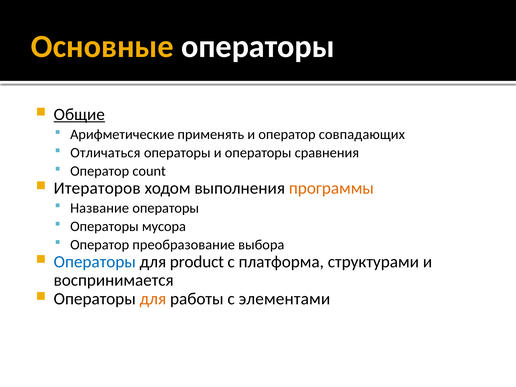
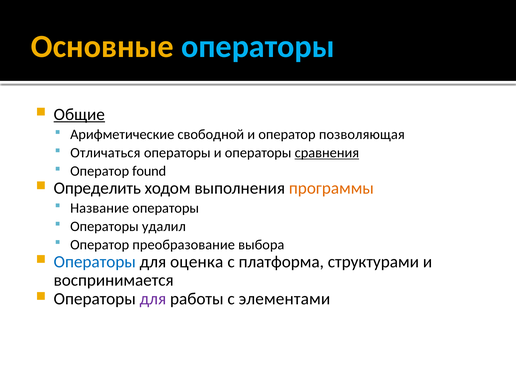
операторы at (258, 46) colour: white -> light blue
применять: применять -> свободной
совпадающих: совпадающих -> позволяющая
сравнения underline: none -> present
count: count -> found
Итераторов: Итераторов -> Определить
мусора: мусора -> удалил
product: product -> оценка
для at (153, 299) colour: orange -> purple
